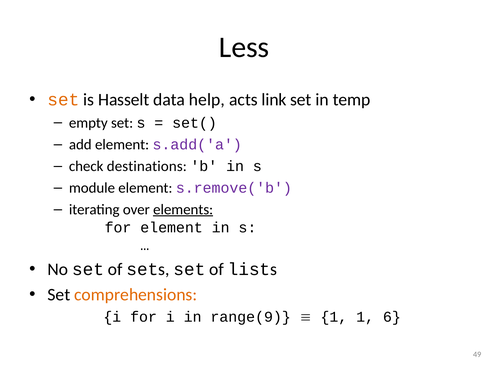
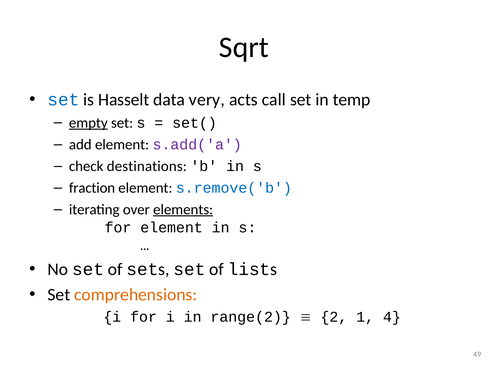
Less: Less -> Sqrt
set at (63, 100) colour: orange -> blue
help: help -> very
link: link -> call
empty underline: none -> present
module: module -> fraction
s.remove('b colour: purple -> blue
range(9: range(9 -> range(2
1 at (334, 317): 1 -> 2
6: 6 -> 4
